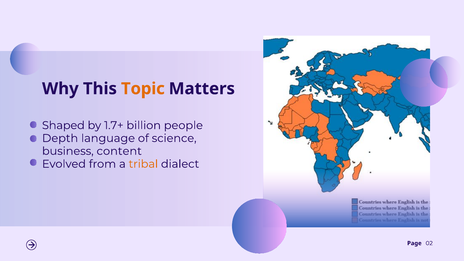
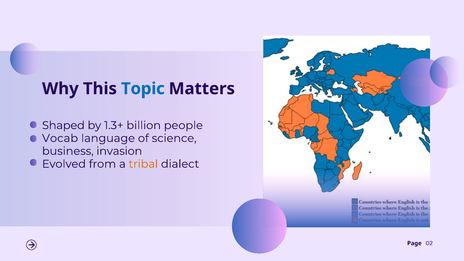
Topic colour: orange -> blue
1.7+: 1.7+ -> 1.3+
Depth: Depth -> Vocab
content: content -> invasion
